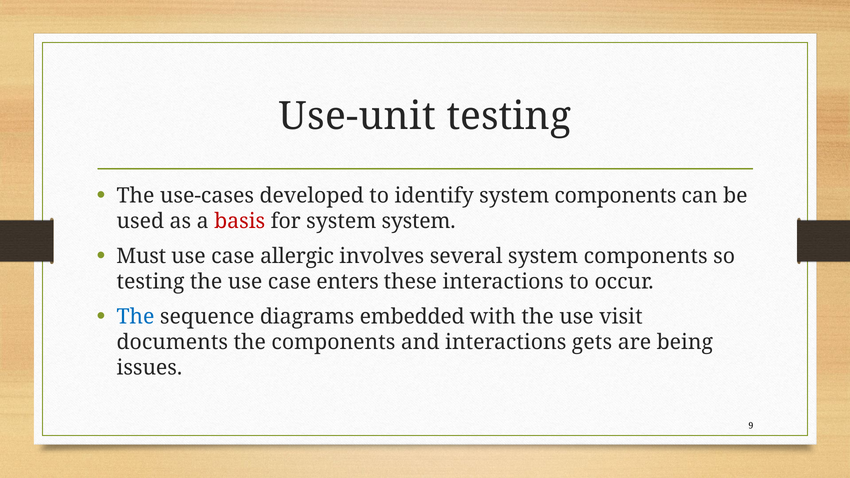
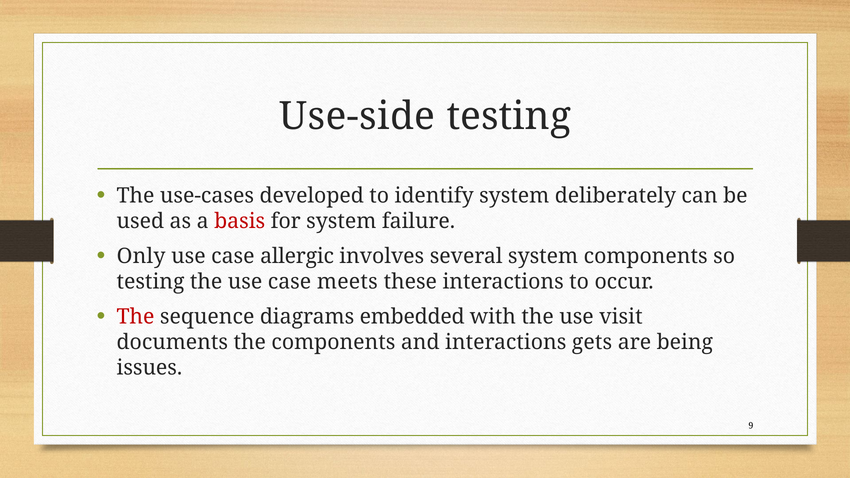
Use-unit: Use-unit -> Use-side
identify system components: components -> deliberately
system system: system -> failure
Must: Must -> Only
enters: enters -> meets
The at (136, 317) colour: blue -> red
